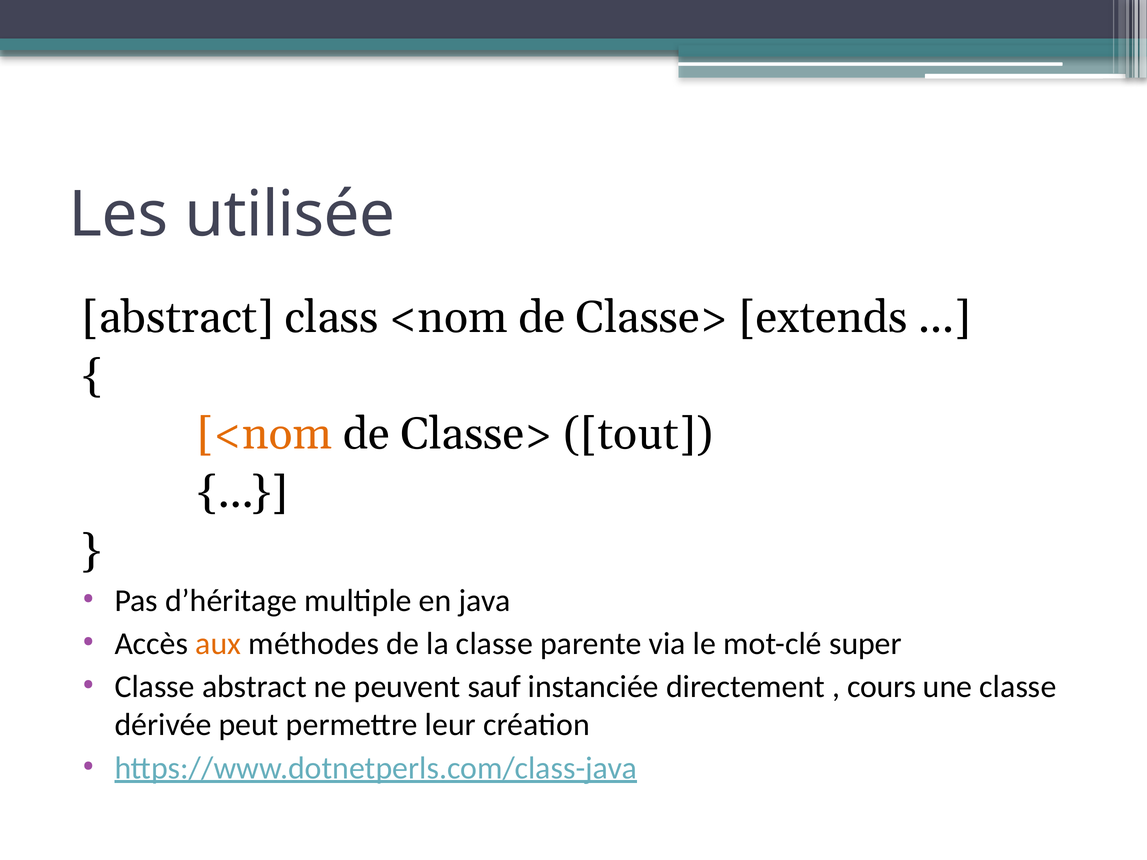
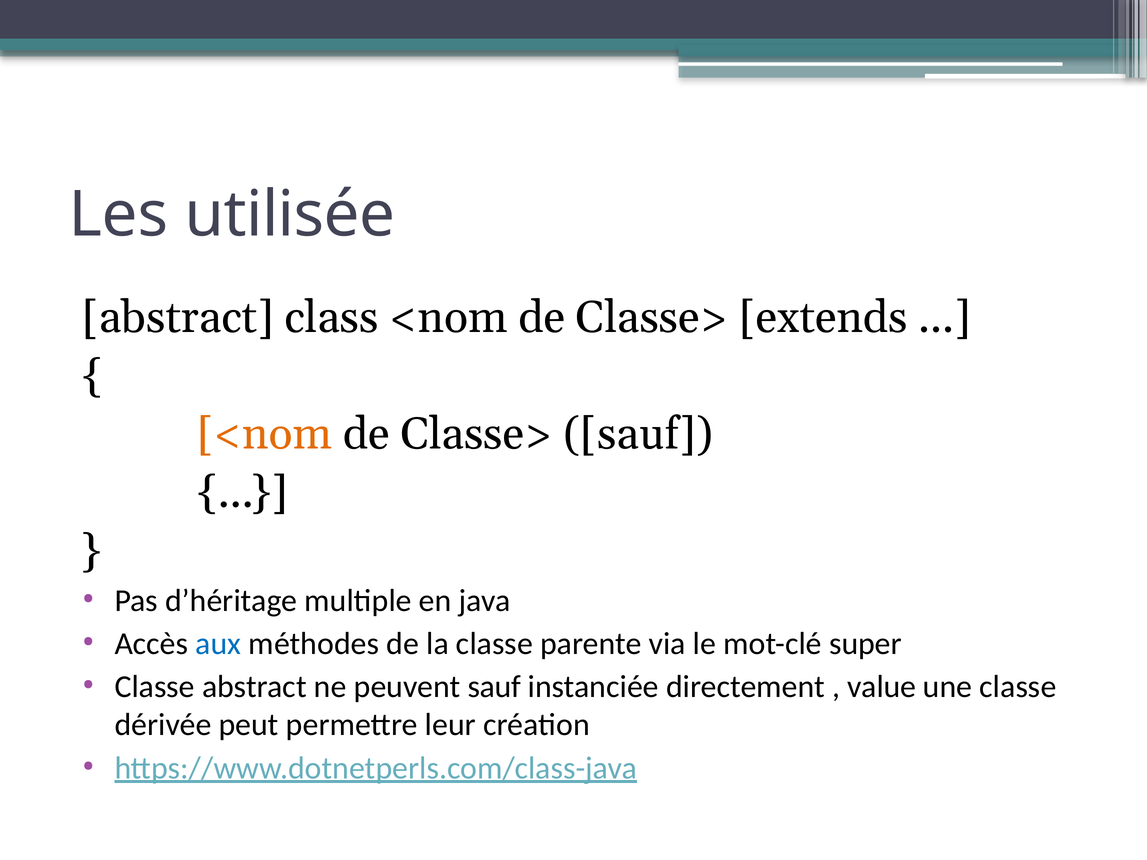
Classe> tout: tout -> sauf
aux colour: orange -> blue
cours: cours -> value
